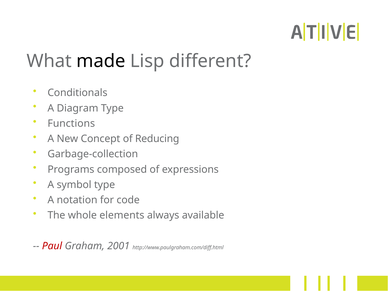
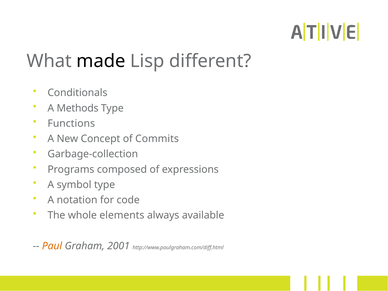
Diagram: Diagram -> Methods
Reducing: Reducing -> Commits
Paul colour: red -> orange
